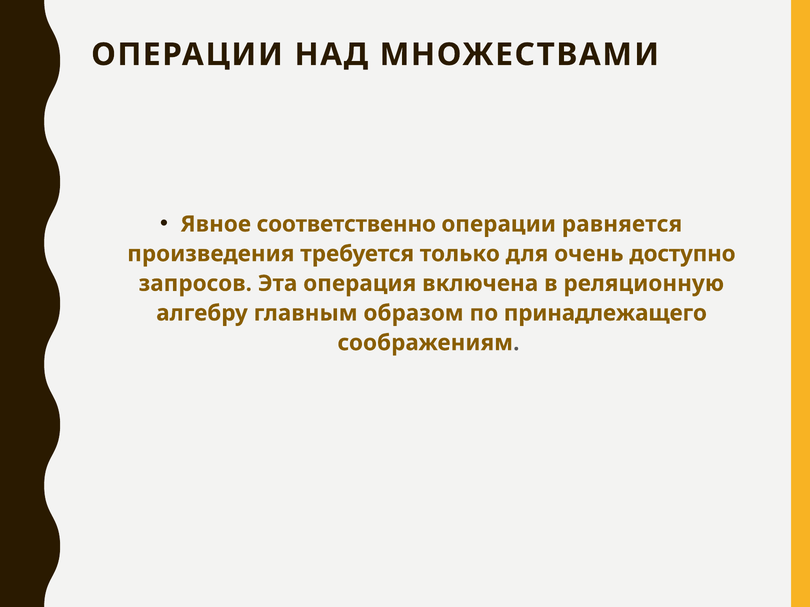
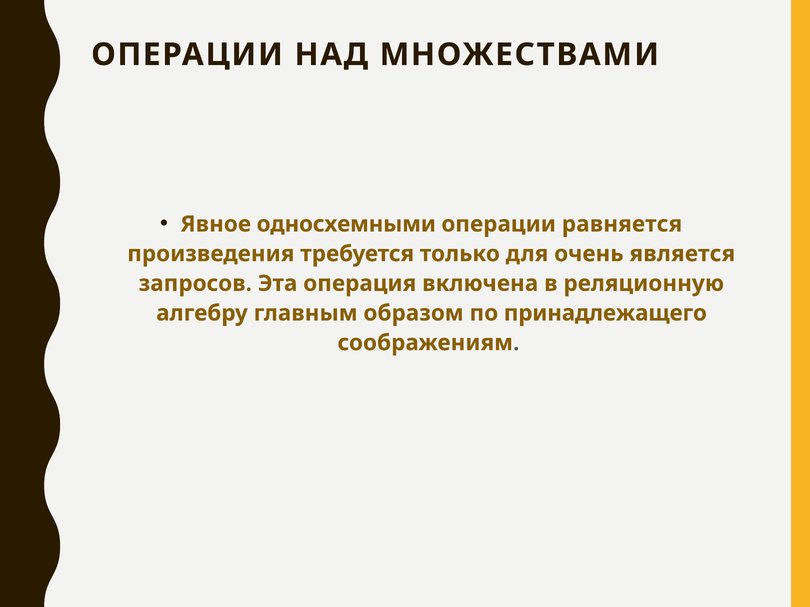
соответственно: соответственно -> односхемными
доступно: доступно -> является
